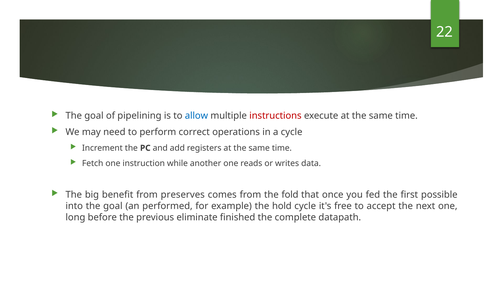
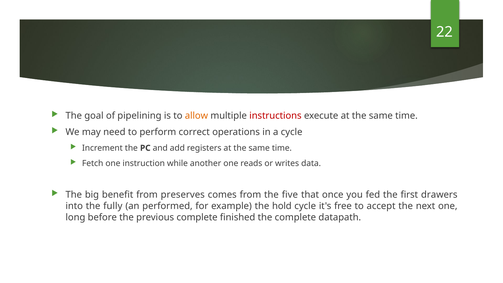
allow colour: blue -> orange
fold: fold -> five
possible: possible -> drawers
into the goal: goal -> fully
previous eliminate: eliminate -> complete
